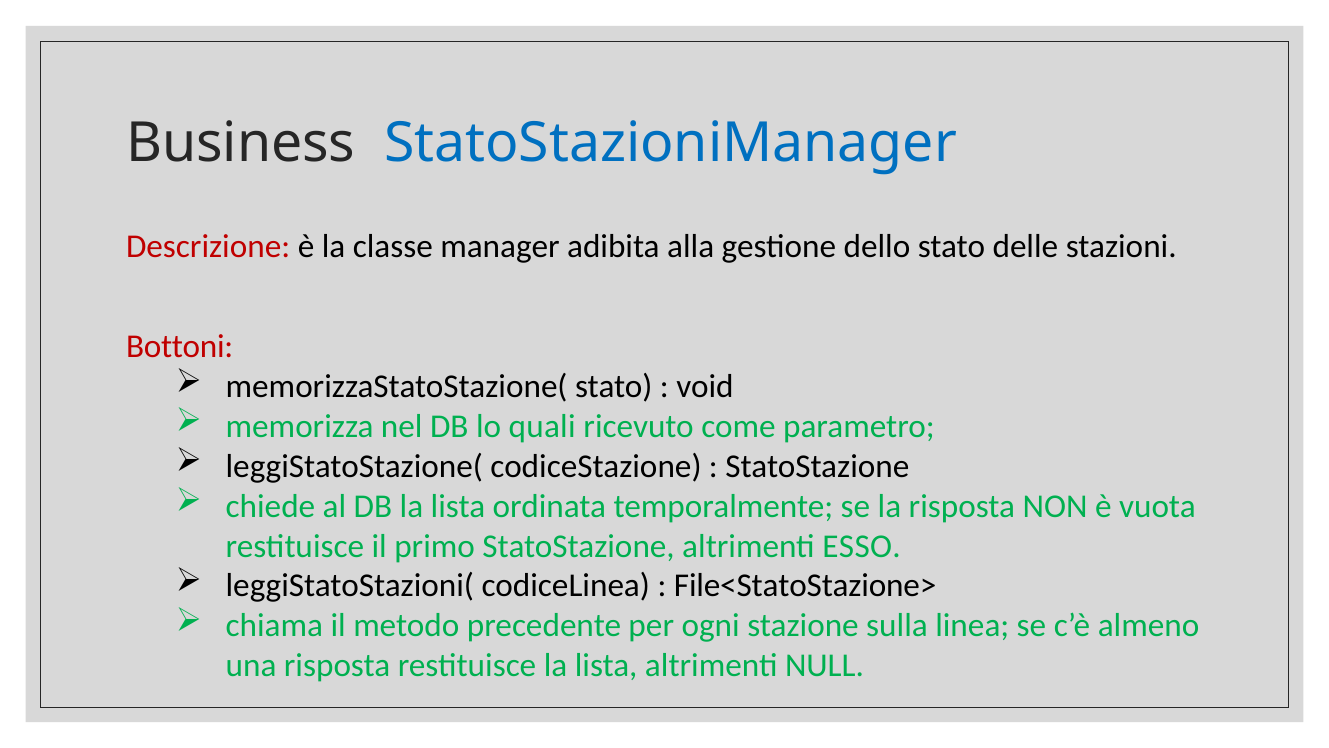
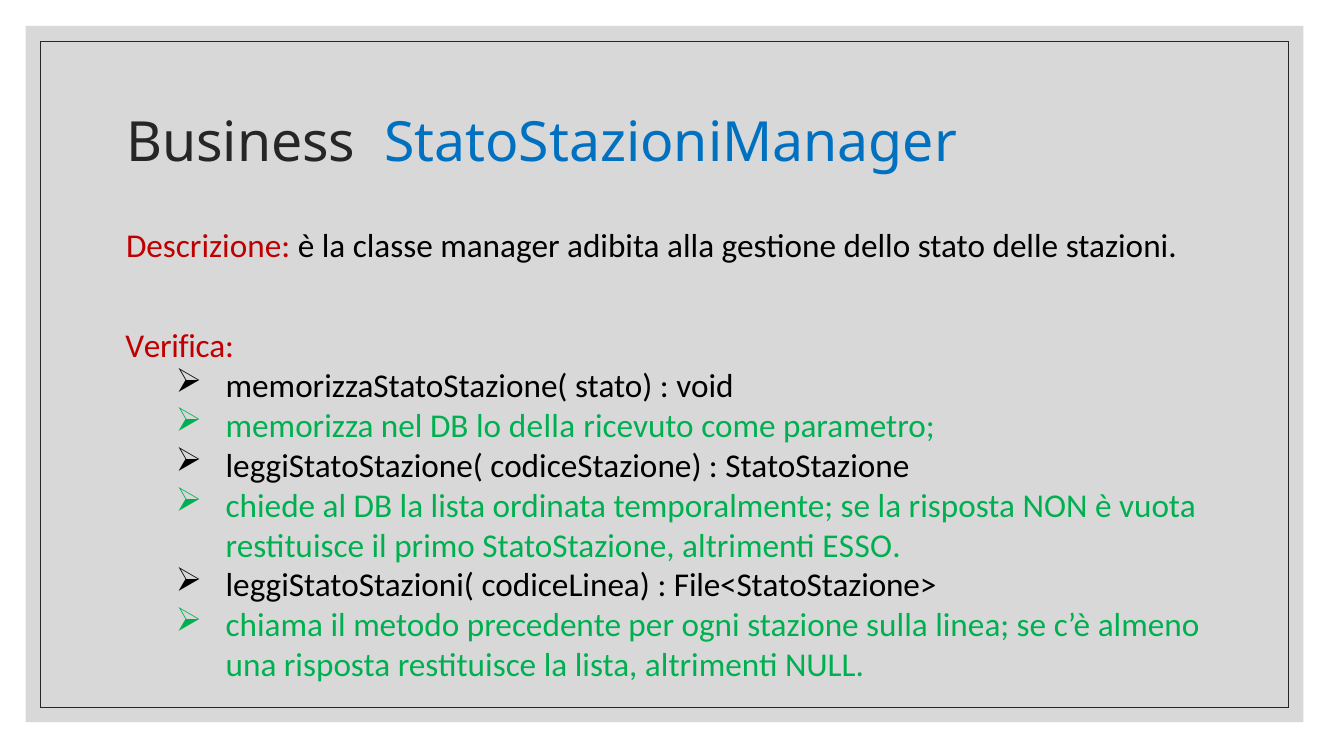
Bottoni: Bottoni -> Verifica
quali: quali -> della
